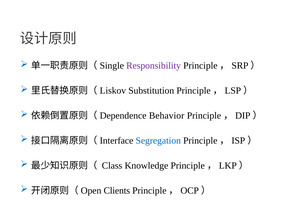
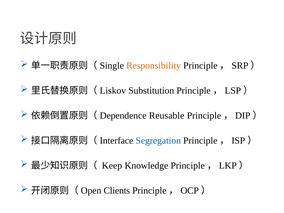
Responsibility colour: purple -> orange
Behavior: Behavior -> Reusable
Class: Class -> Keep
